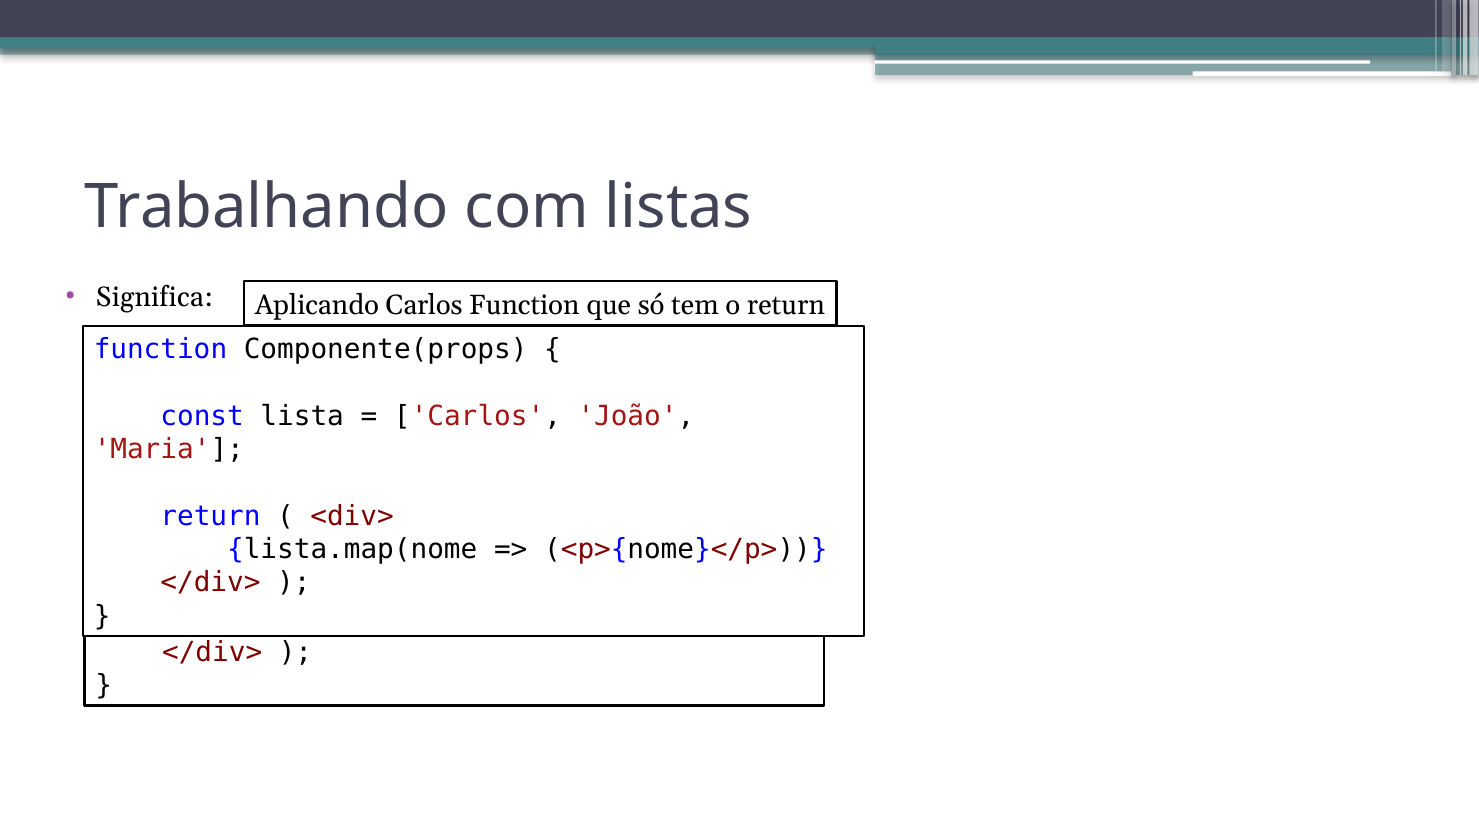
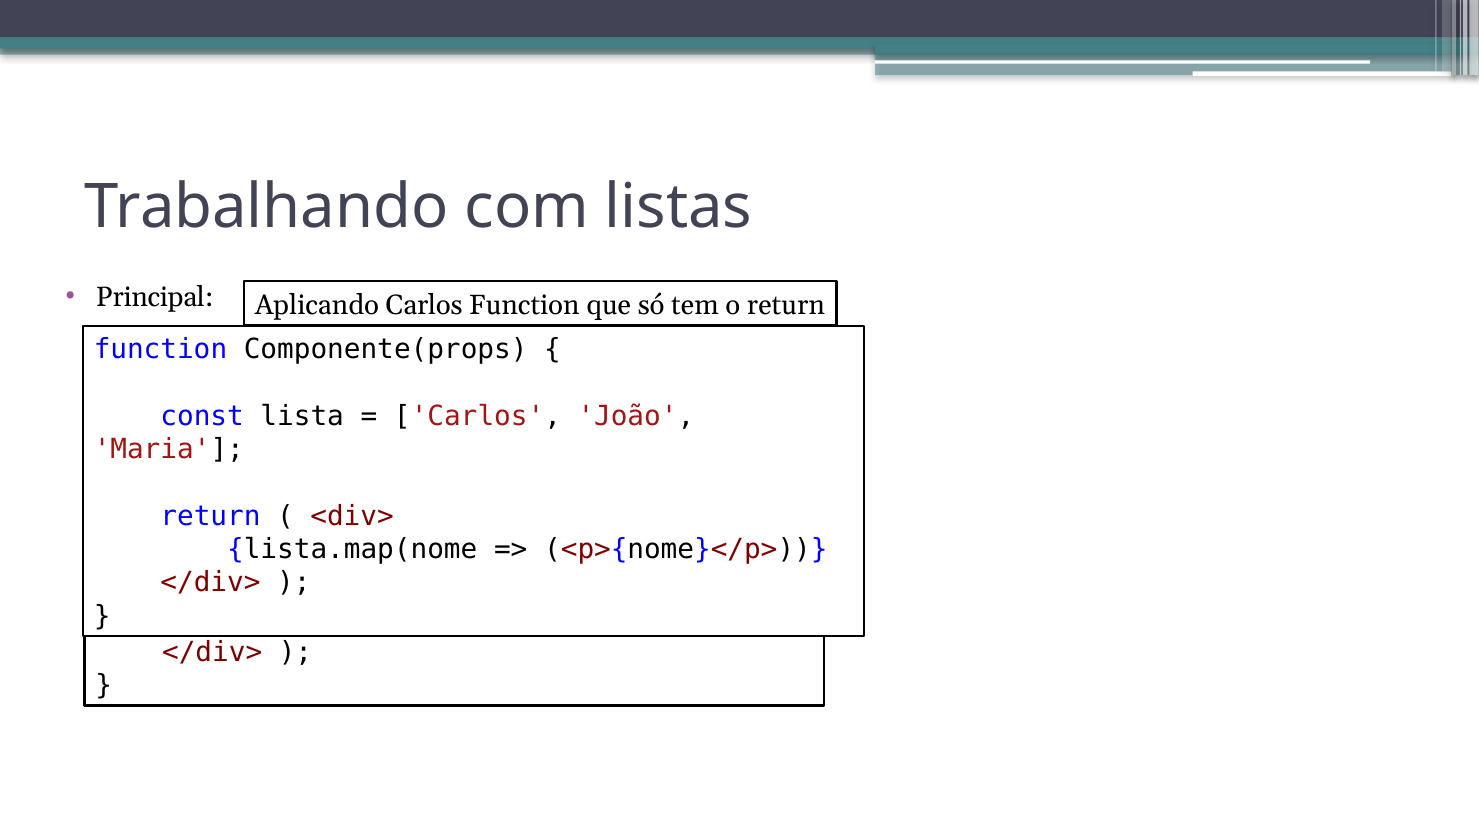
Significa: Significa -> Principal
